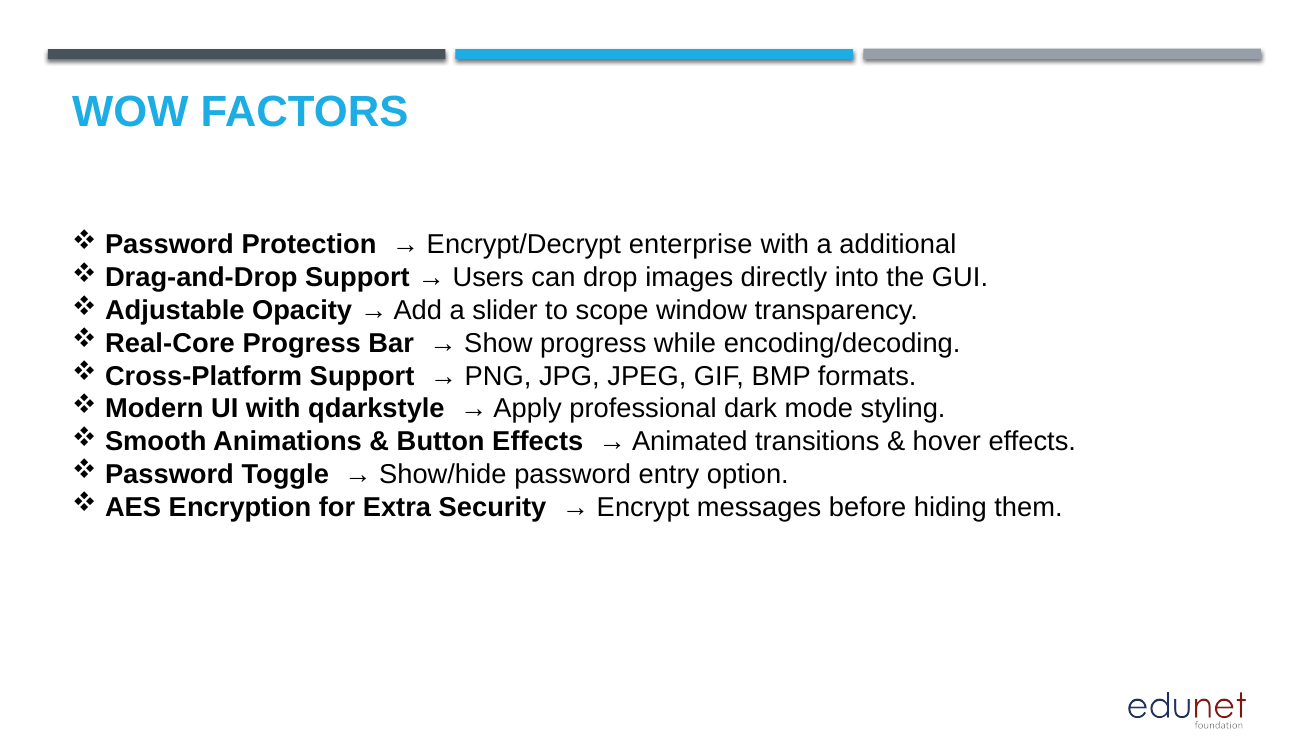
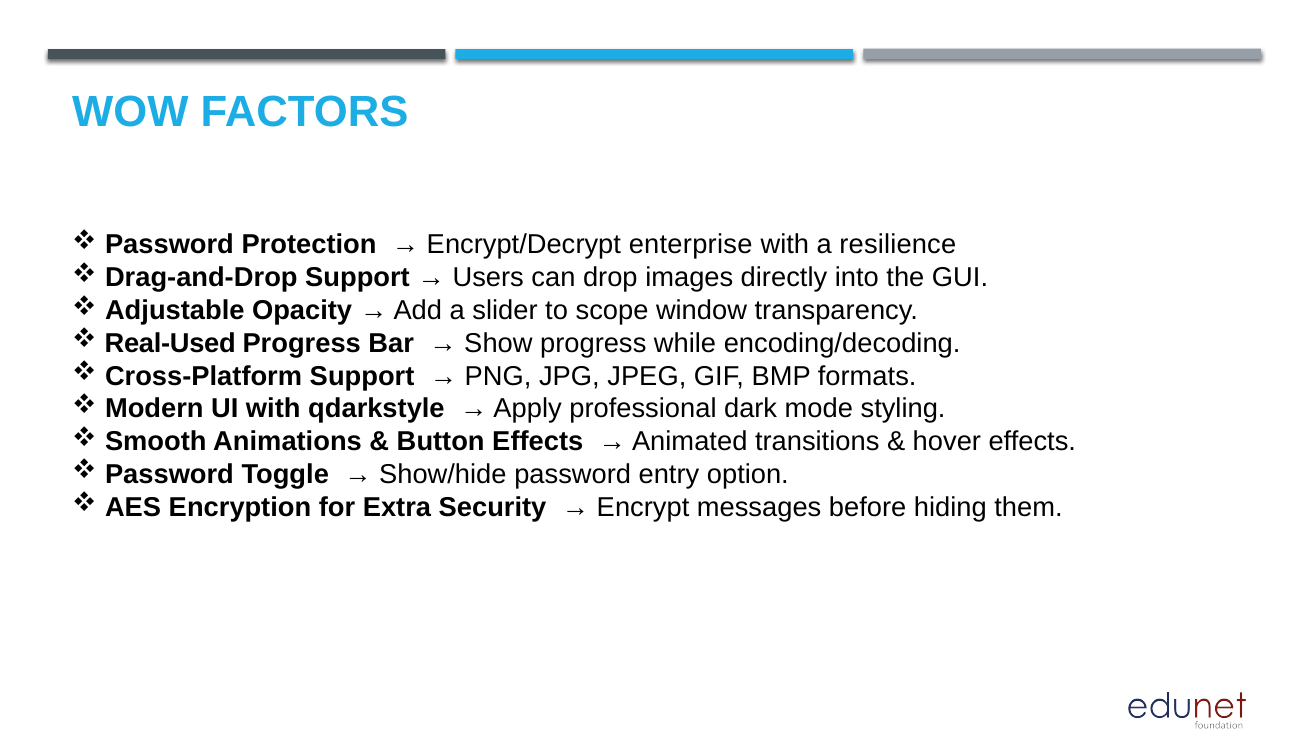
additional: additional -> resilience
Real-Core: Real-Core -> Real-Used
